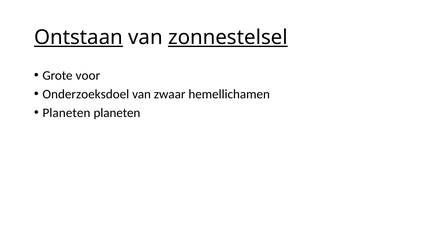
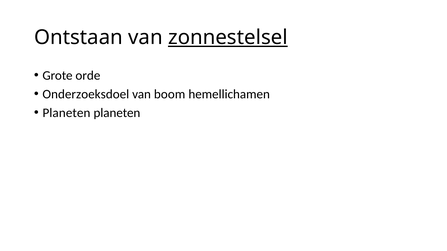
Ontstaan underline: present -> none
voor: voor -> orde
zwaar: zwaar -> boom
